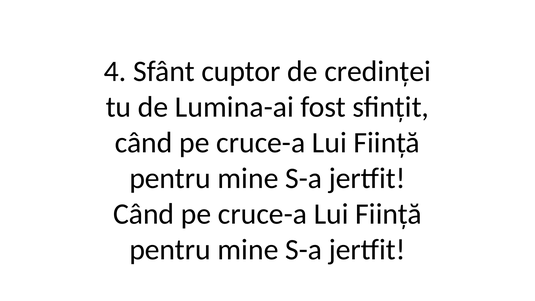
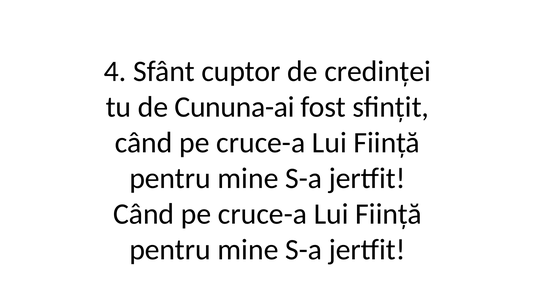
Lumina-ai: Lumina-ai -> Cununa-ai
